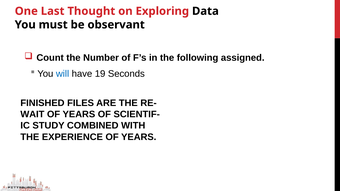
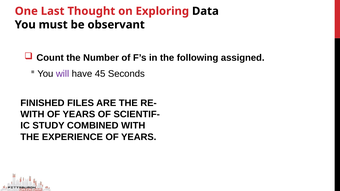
will colour: blue -> purple
19: 19 -> 45
WAIT at (32, 114): WAIT -> WITH
